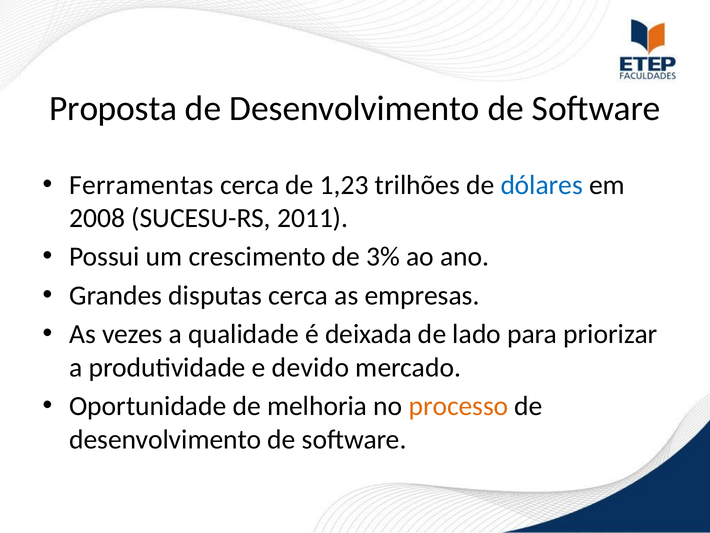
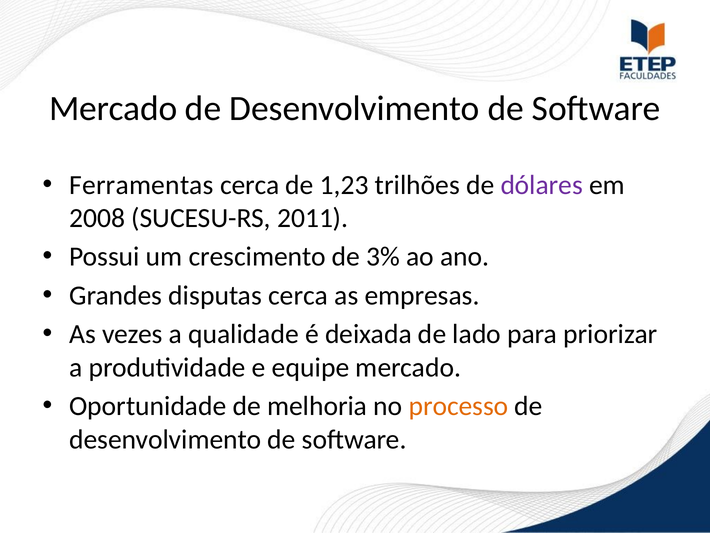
Proposta at (113, 109): Proposta -> Mercado
dólares colour: blue -> purple
devido: devido -> equipe
